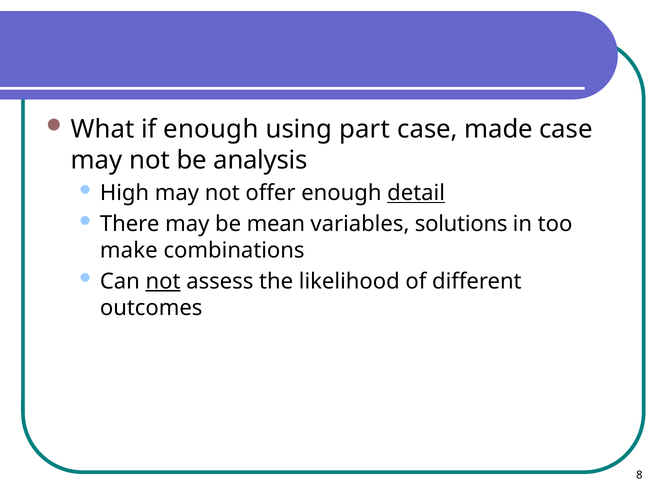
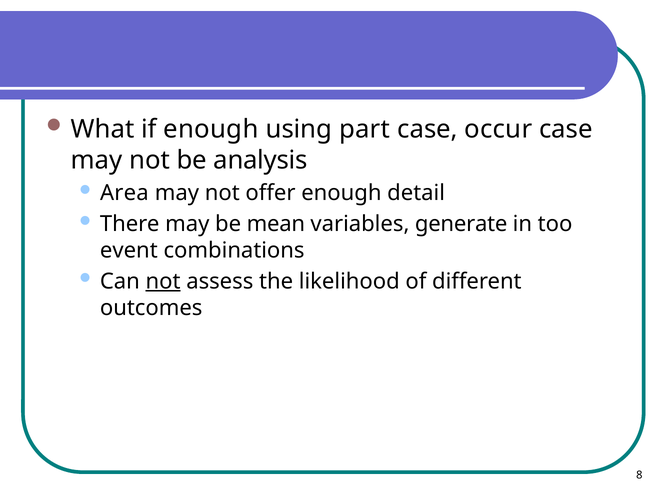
made: made -> occur
High: High -> Area
detail underline: present -> none
solutions: solutions -> generate
make: make -> event
